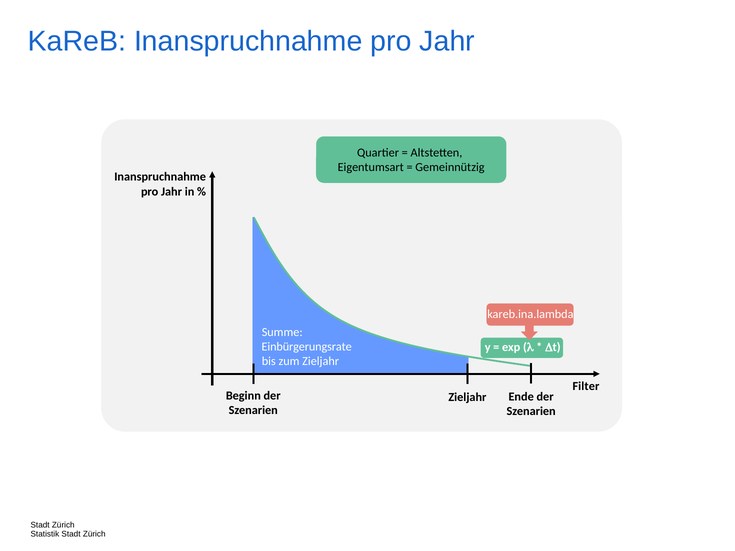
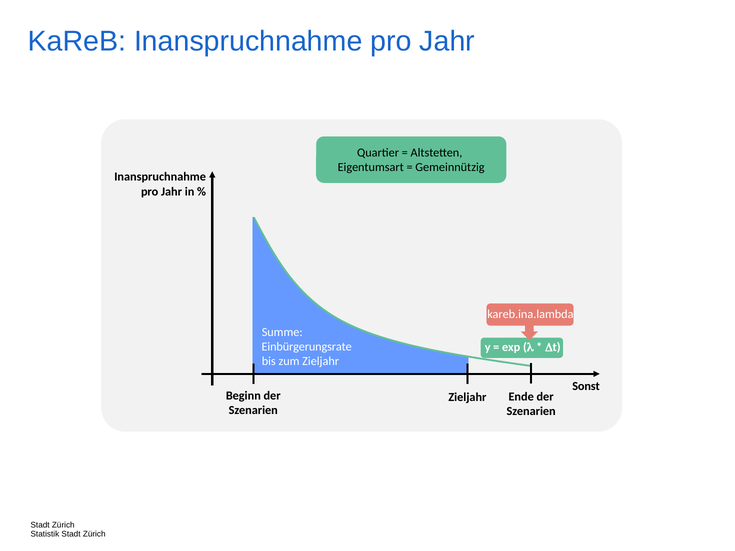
Filter: Filter -> Sonst
